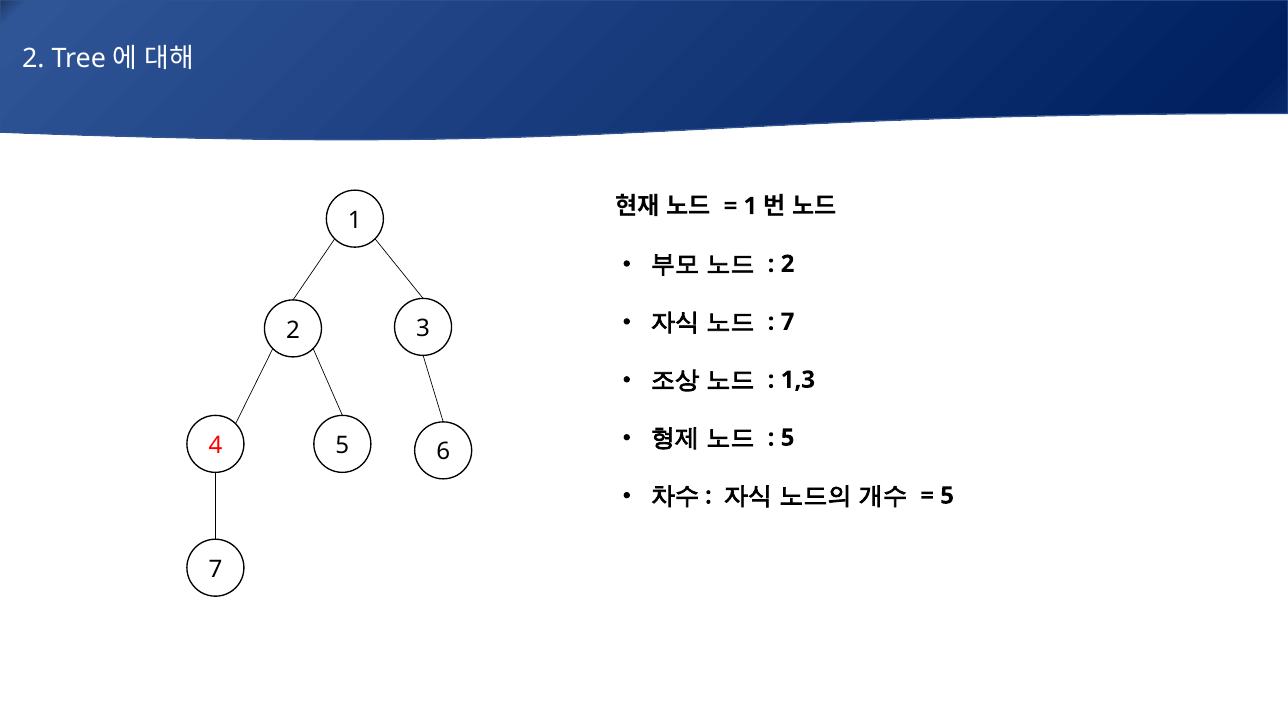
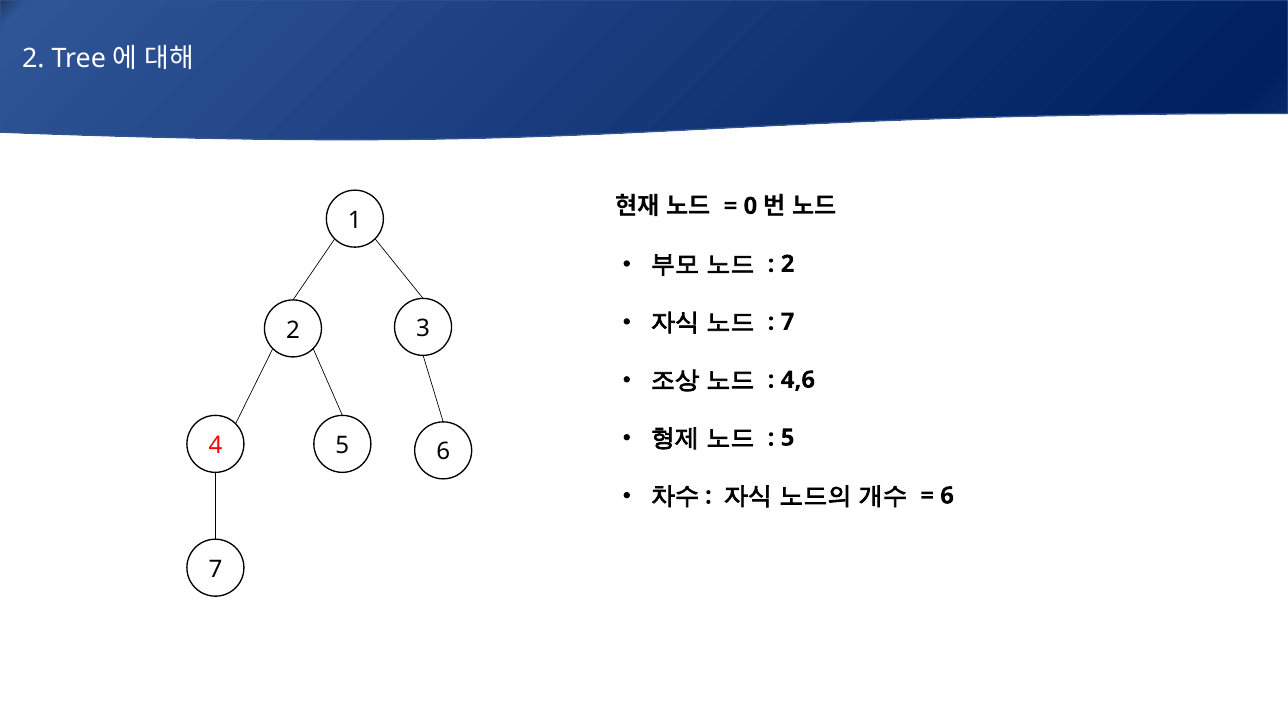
1 at (750, 206): 1 -> 0
1,3: 1,3 -> 4,6
5 at (947, 496): 5 -> 6
